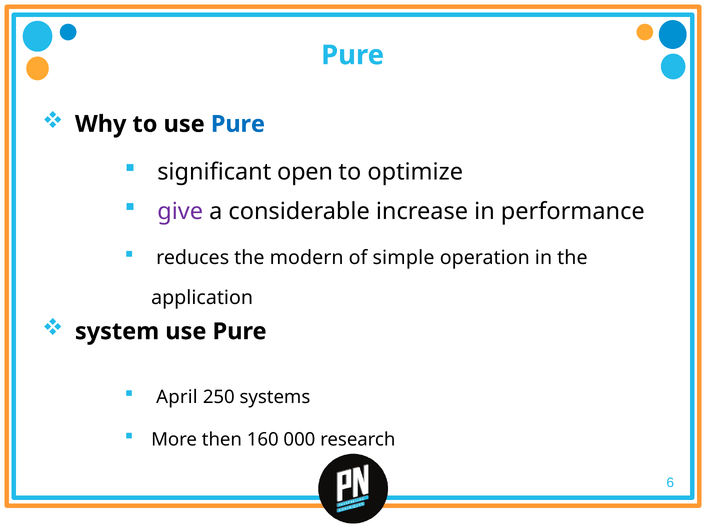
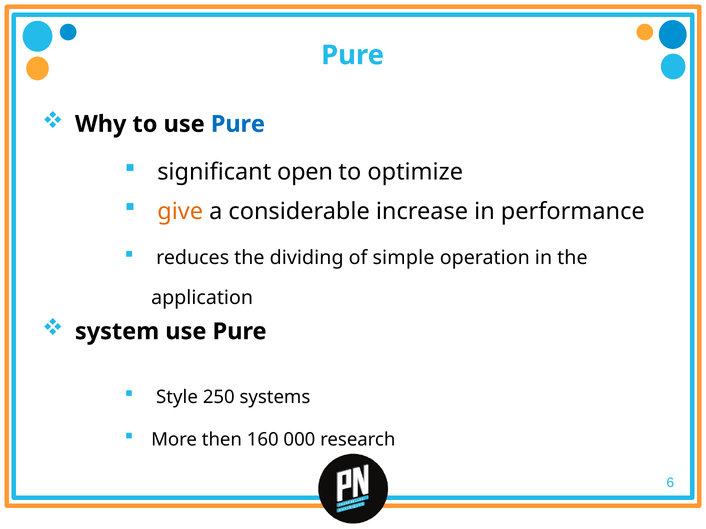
give colour: purple -> orange
modern: modern -> dividing
April: April -> Style
